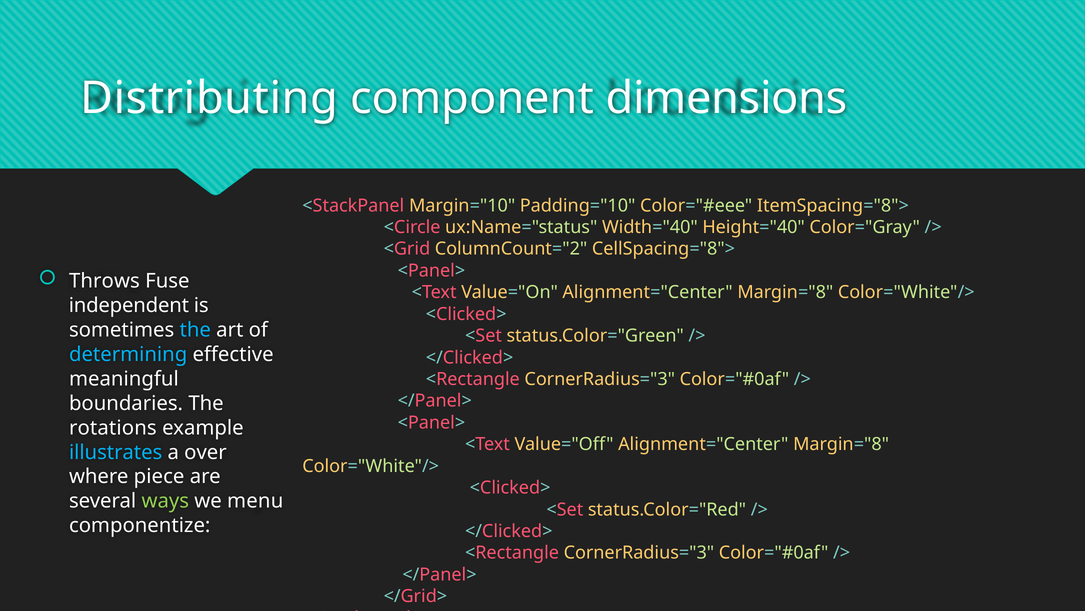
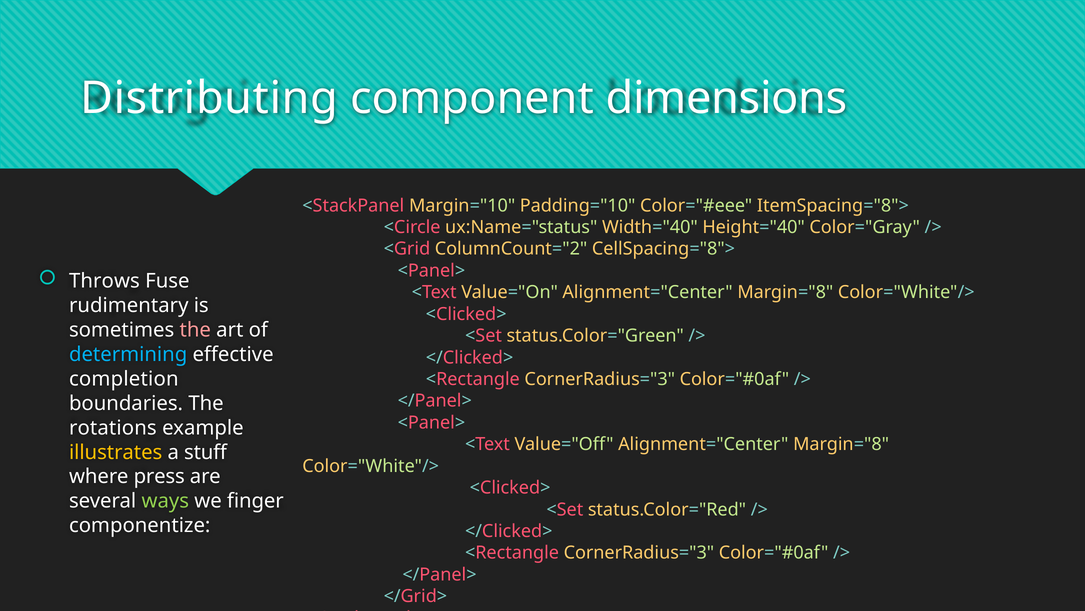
independent: independent -> rudimentary
the at (195, 330) colour: light blue -> pink
meaningful: meaningful -> completion
illustrates colour: light blue -> yellow
over: over -> stuff
piece: piece -> press
menu: menu -> finger
